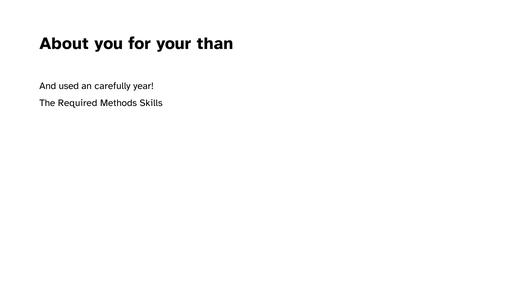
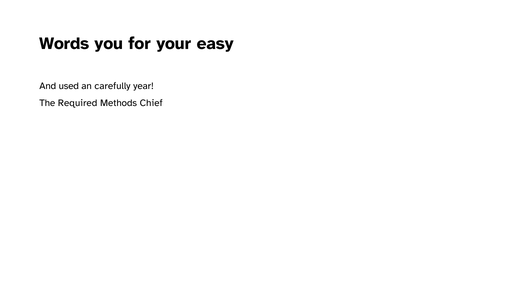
About: About -> Words
than: than -> easy
Skills: Skills -> Chief
